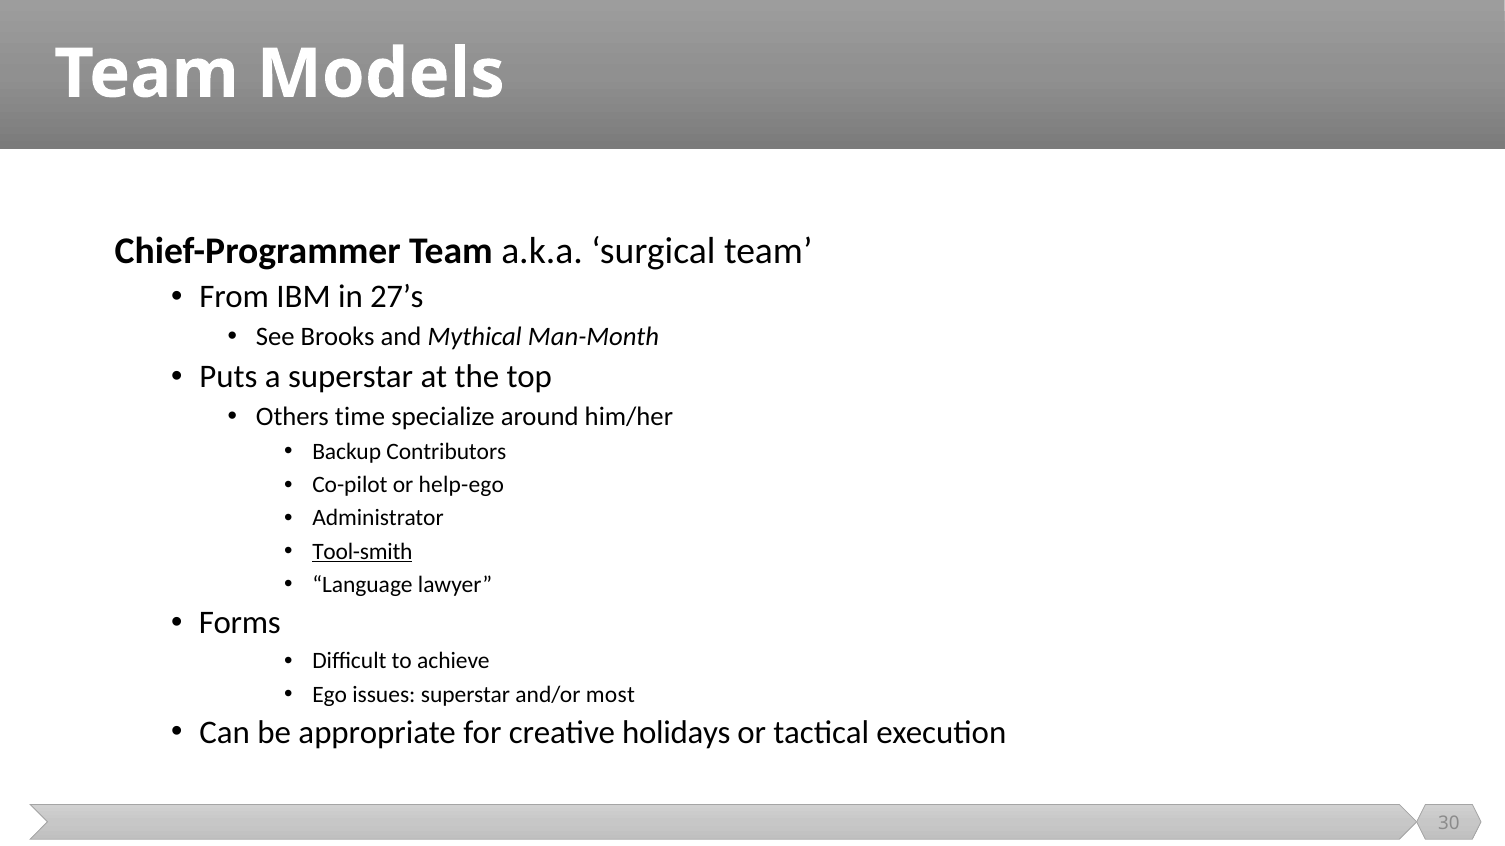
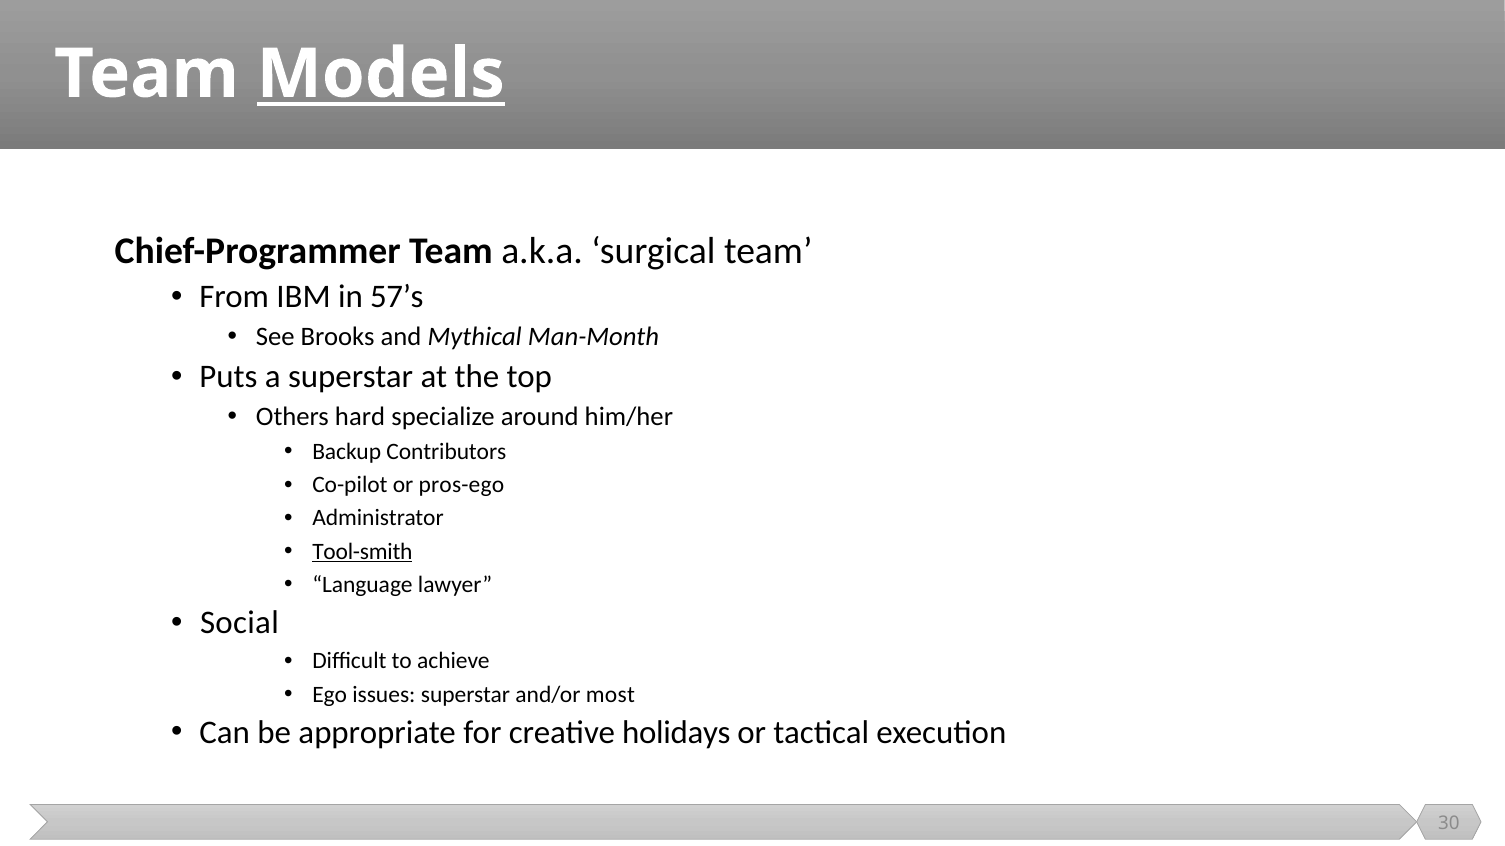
Models underline: none -> present
27’s: 27’s -> 57’s
time: time -> hard
help-ego: help-ego -> pros-ego
Forms: Forms -> Social
